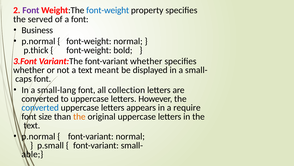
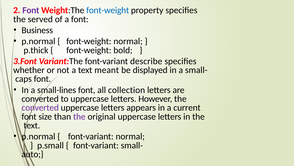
font-variant whether: whether -> describe
small-lang: small-lang -> small-lines
converted at (40, 107) colour: blue -> purple
require: require -> current
the at (79, 116) colour: orange -> purple
able: able -> auto
